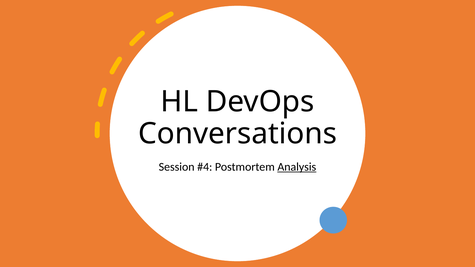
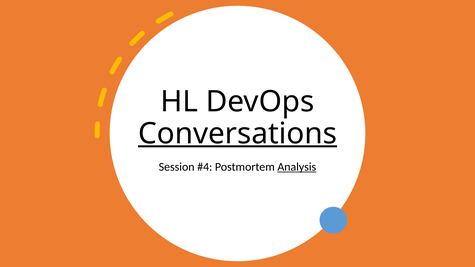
Conversations underline: none -> present
